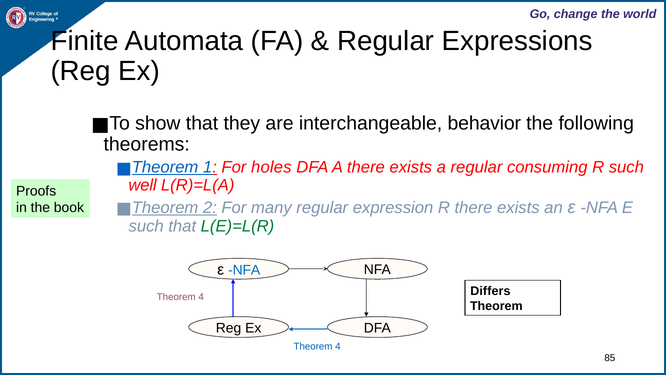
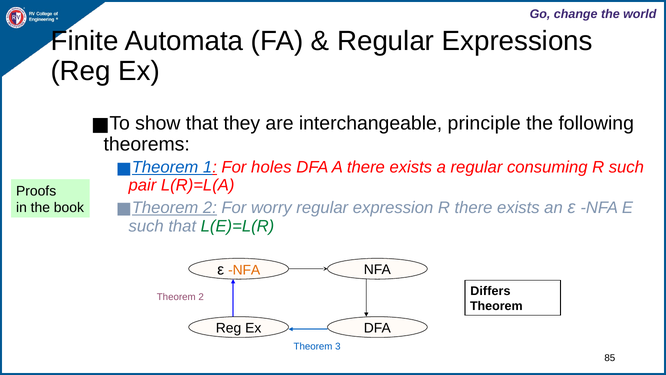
behavior: behavior -> principle
well: well -> pair
many: many -> worry
NFA at (244, 270) colour: blue -> orange
4 at (201, 297): 4 -> 2
4 at (338, 346): 4 -> 3
